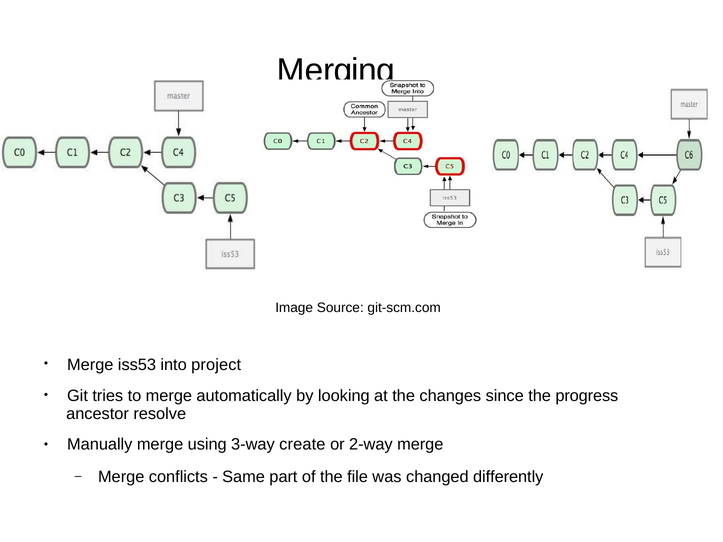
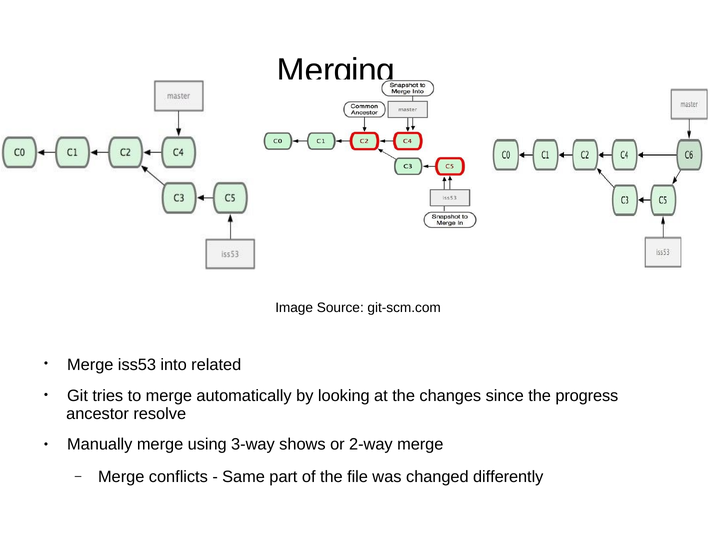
project: project -> related
create: create -> shows
